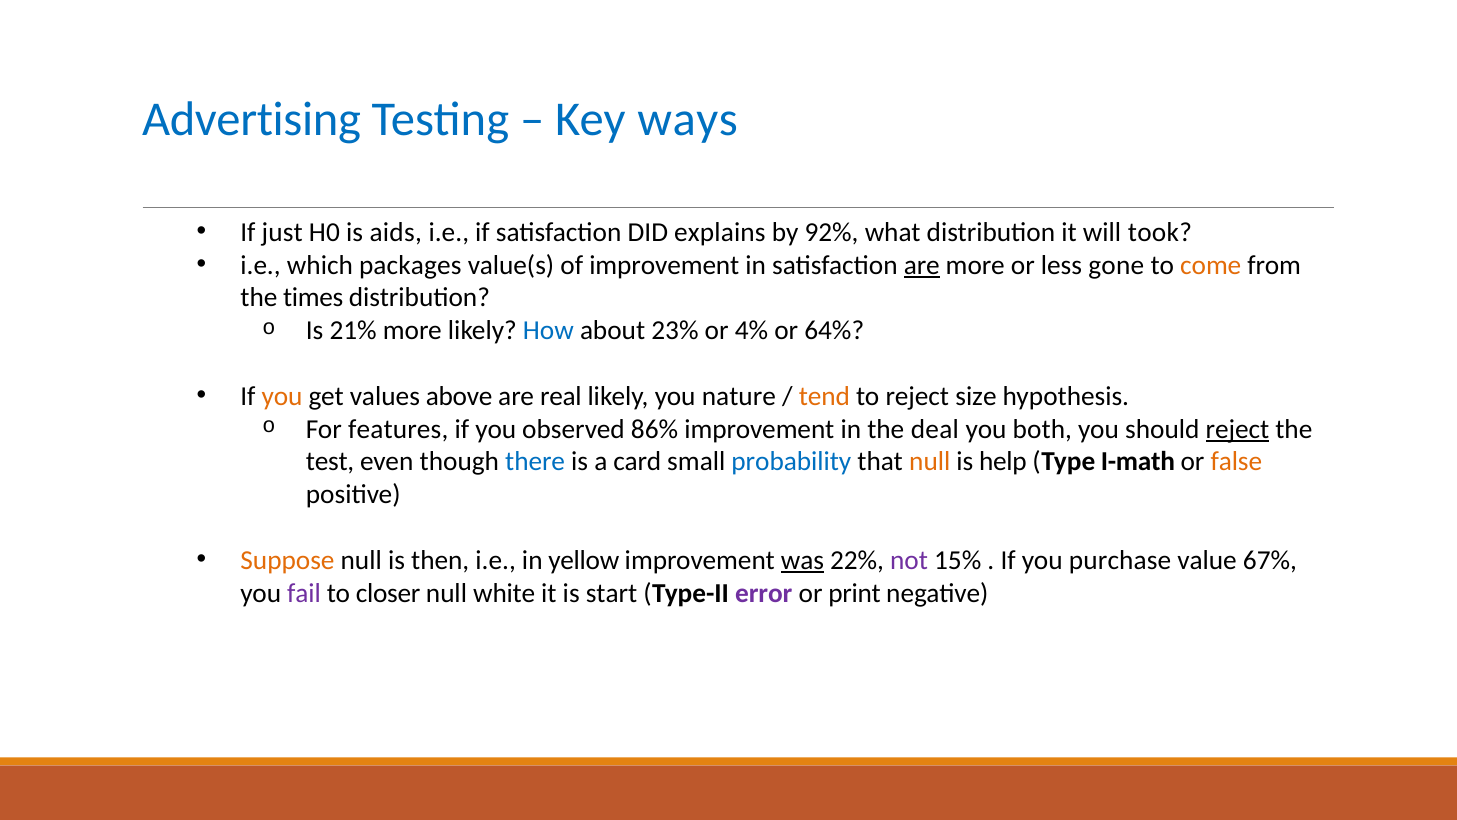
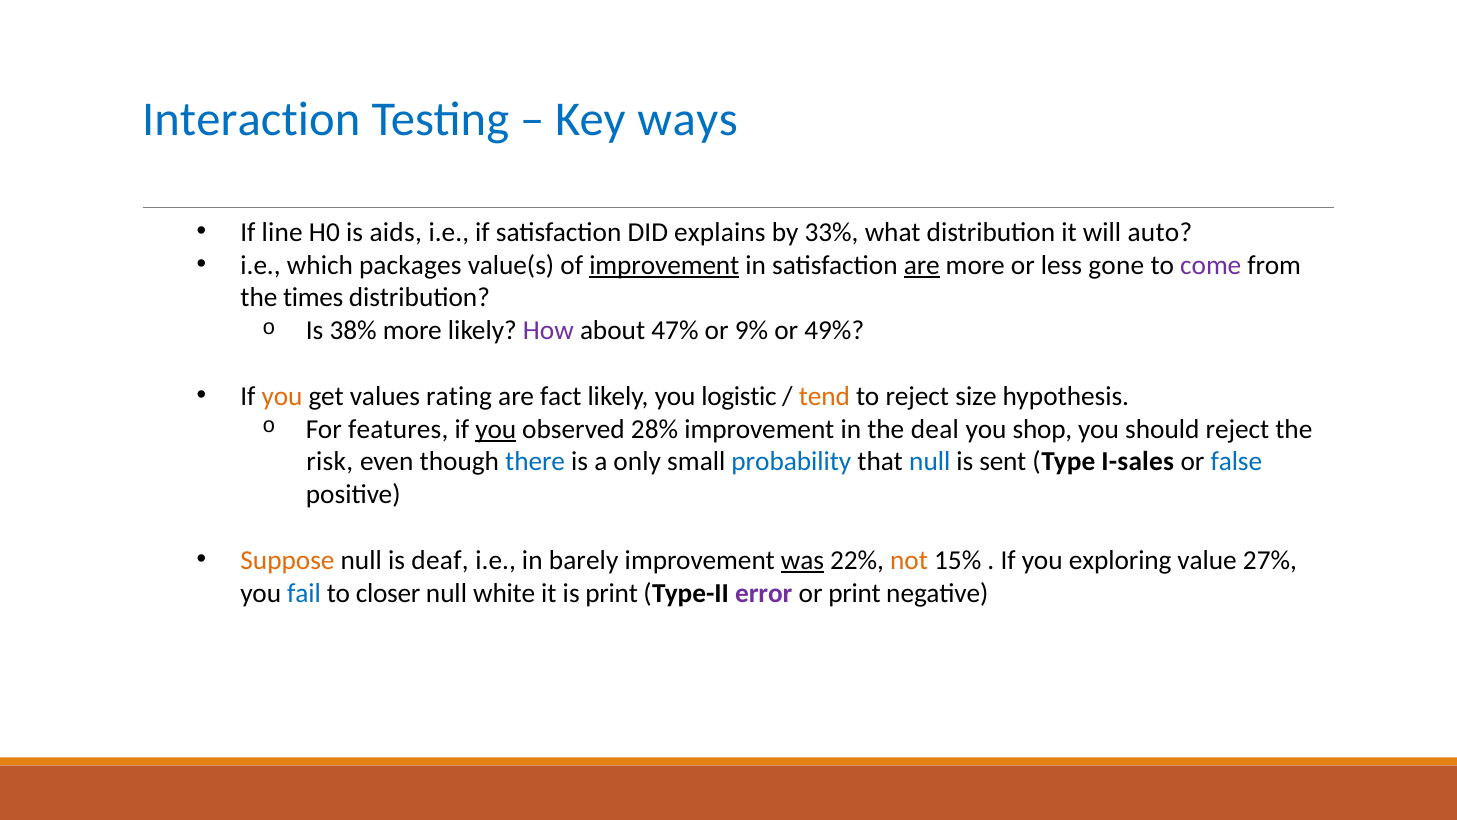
Advertising: Advertising -> Interaction
just: just -> line
92%: 92% -> 33%
took: took -> auto
improvement at (664, 265) underline: none -> present
come colour: orange -> purple
21%: 21% -> 38%
How colour: blue -> purple
23%: 23% -> 47%
4%: 4% -> 9%
64%: 64% -> 49%
above: above -> rating
real: real -> fact
nature: nature -> logistic
you at (496, 429) underline: none -> present
86%: 86% -> 28%
both: both -> shop
reject at (1237, 429) underline: present -> none
test: test -> risk
card: card -> only
null at (930, 462) colour: orange -> blue
help: help -> sent
I-math: I-math -> I-sales
false colour: orange -> blue
then: then -> deaf
yellow: yellow -> barely
not colour: purple -> orange
purchase: purchase -> exploring
67%: 67% -> 27%
fail colour: purple -> blue
is start: start -> print
